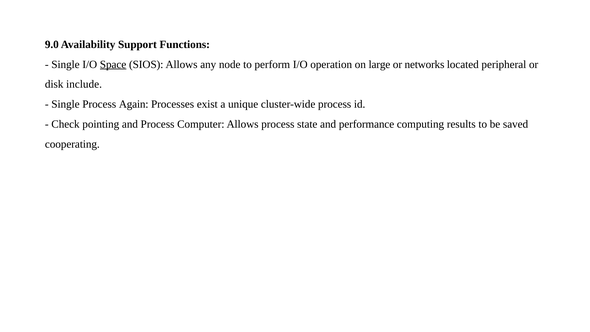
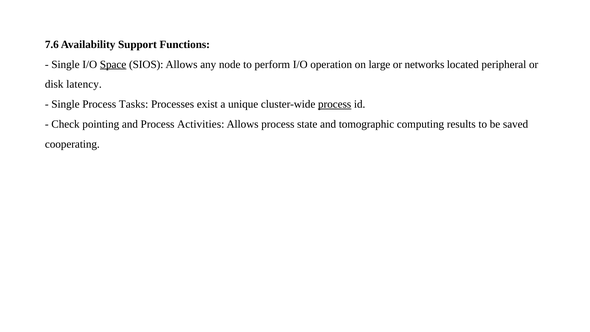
9.0: 9.0 -> 7.6
include: include -> latency
Again: Again -> Tasks
process at (335, 104) underline: none -> present
Computer: Computer -> Activities
performance: performance -> tomographic
